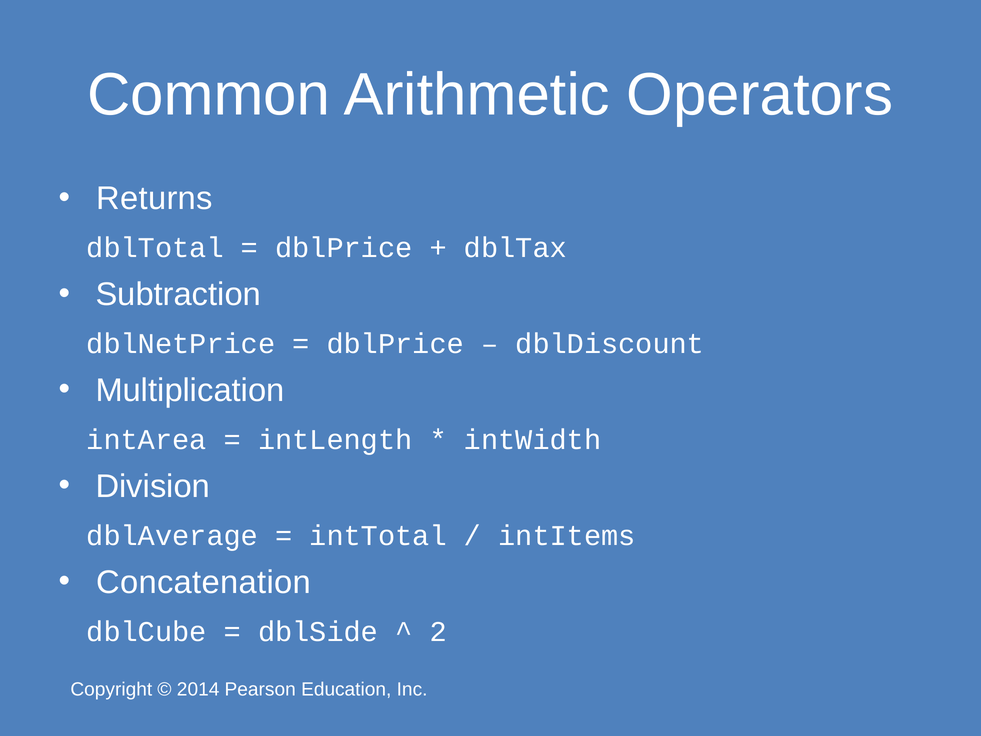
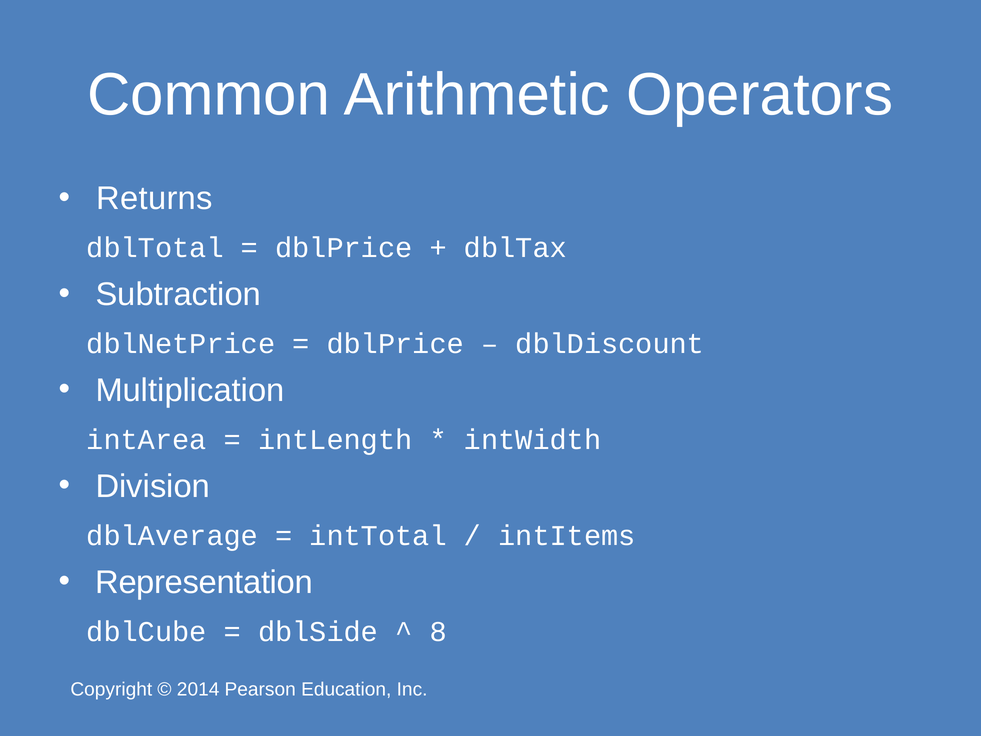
Concatenation: Concatenation -> Representation
2: 2 -> 8
